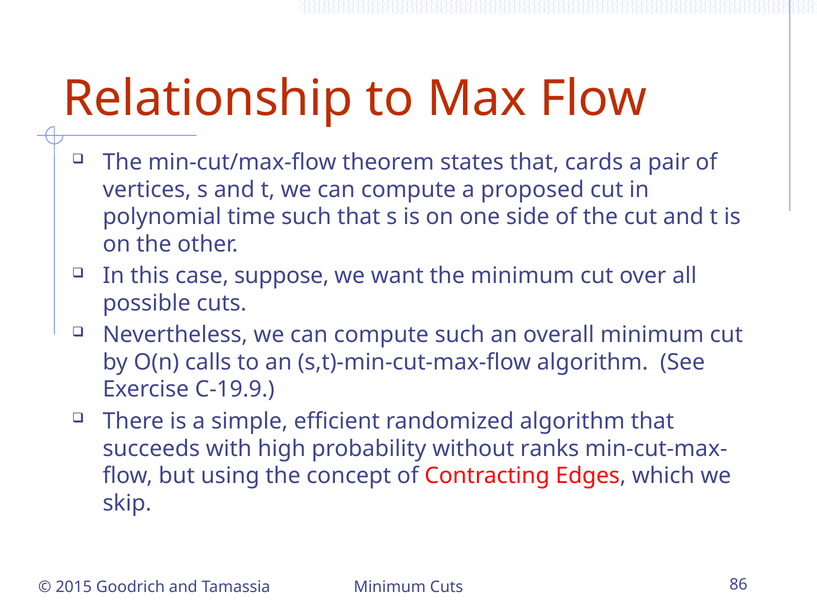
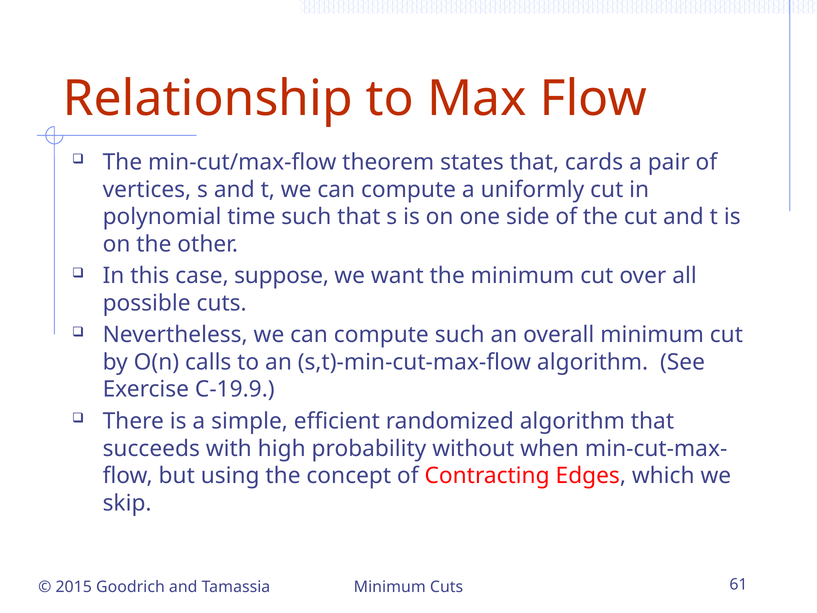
proposed: proposed -> uniformly
ranks: ranks -> when
86: 86 -> 61
